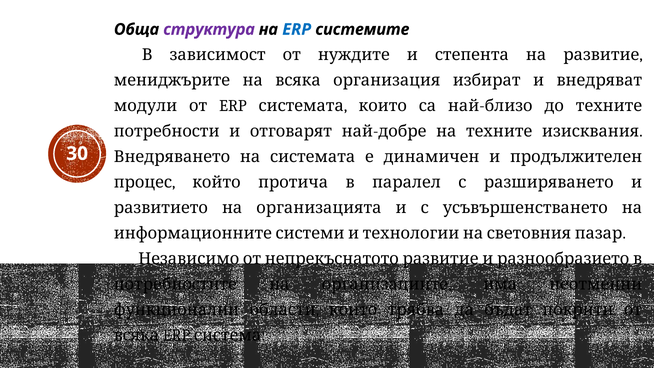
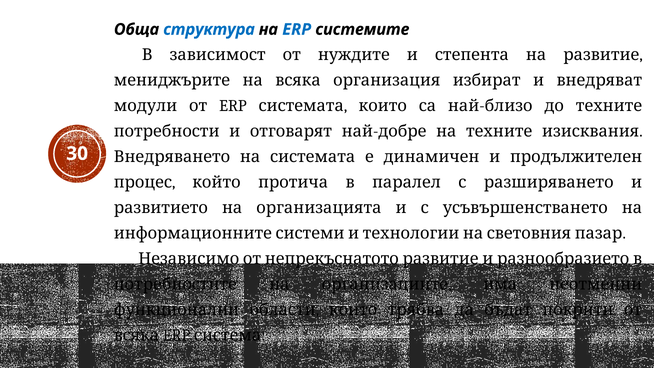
структура colour: purple -> blue
